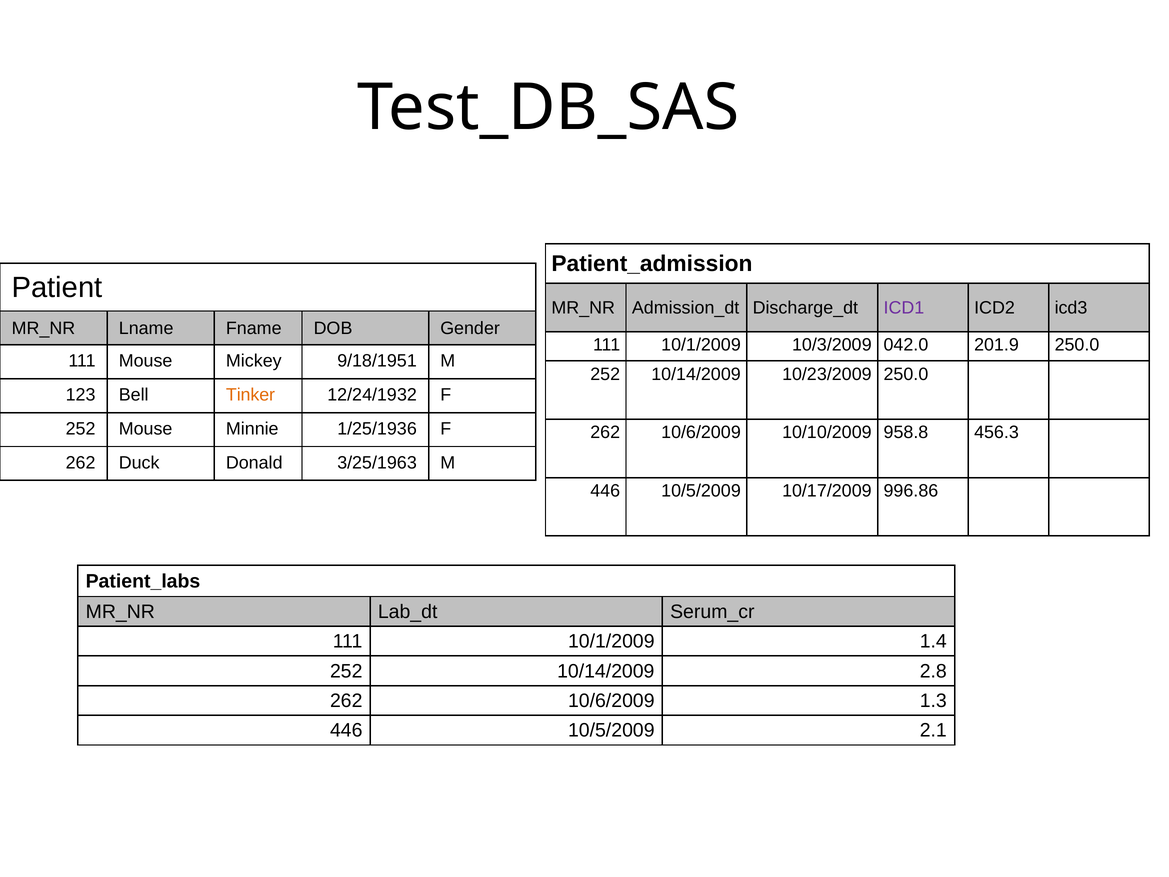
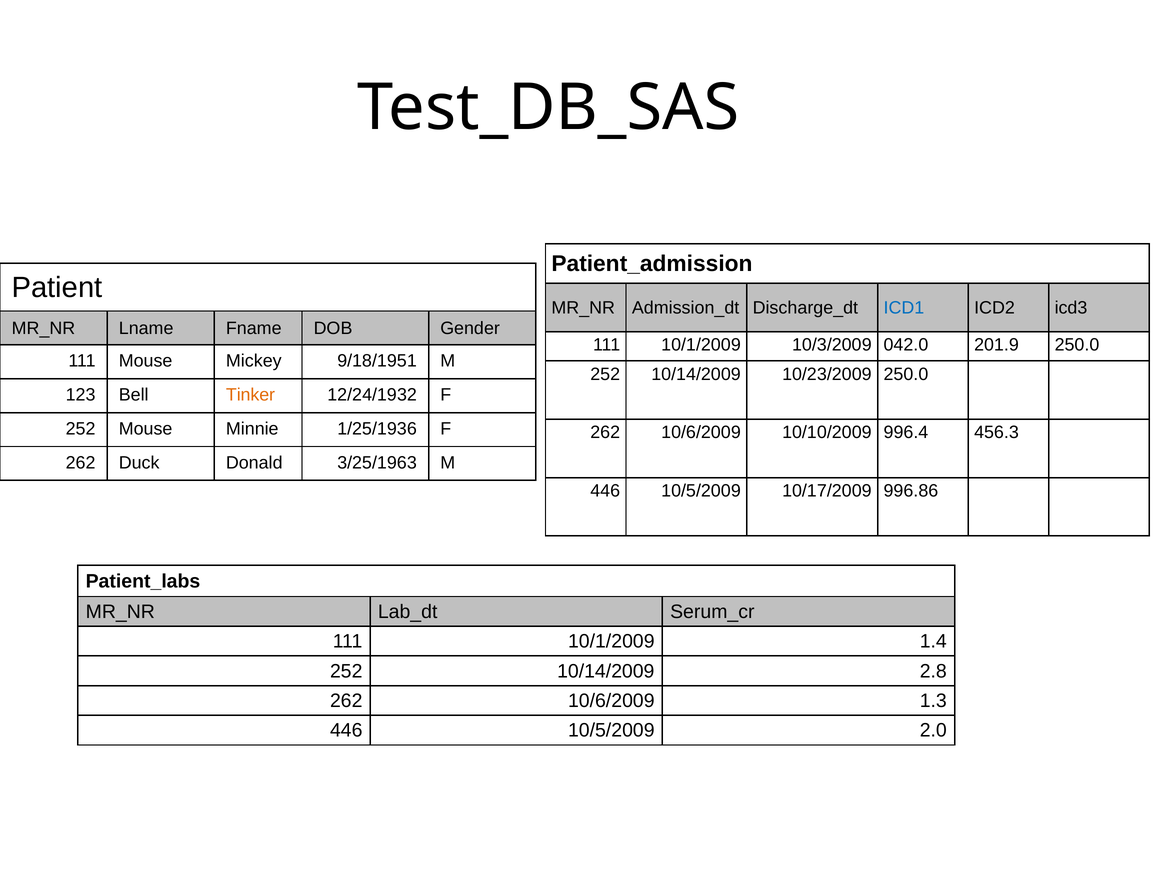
ICD1 colour: purple -> blue
958.8: 958.8 -> 996.4
2.1: 2.1 -> 2.0
